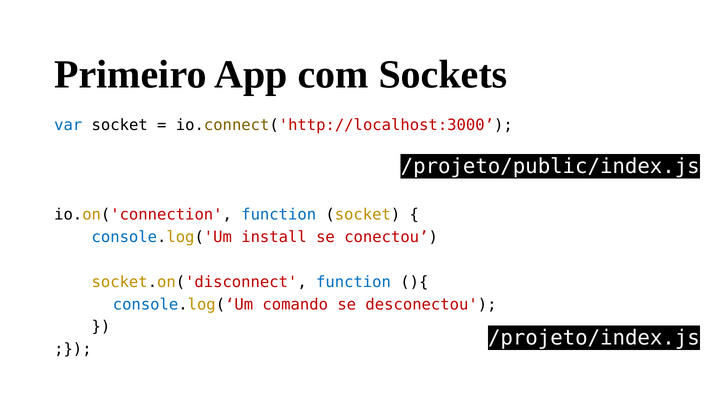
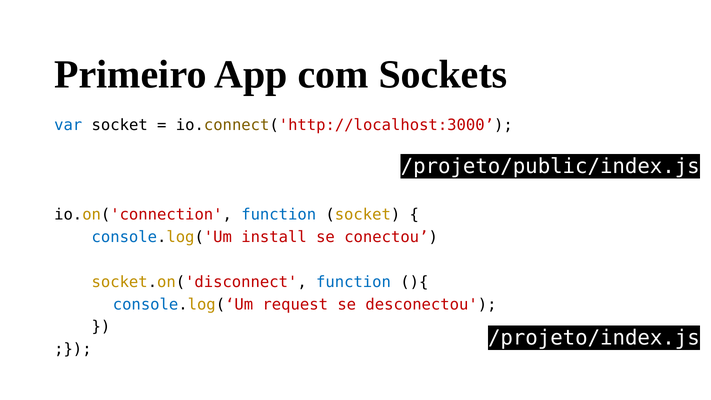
comando: comando -> request
